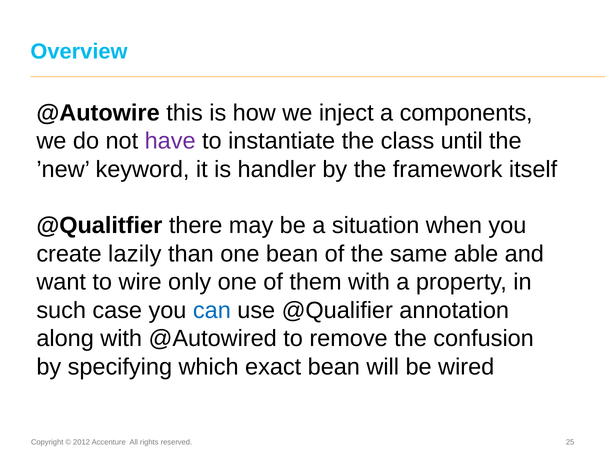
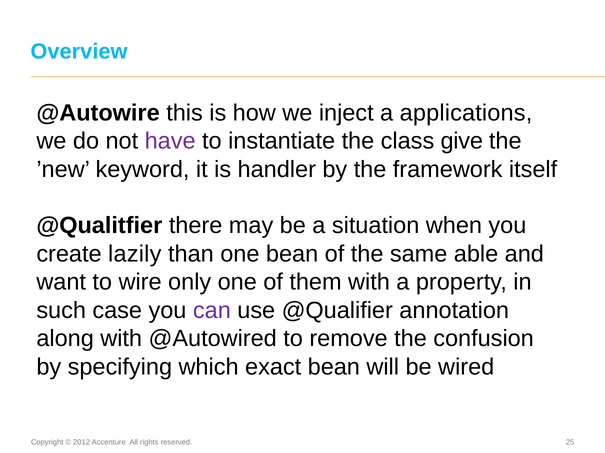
components: components -> applications
until: until -> give
can colour: blue -> purple
